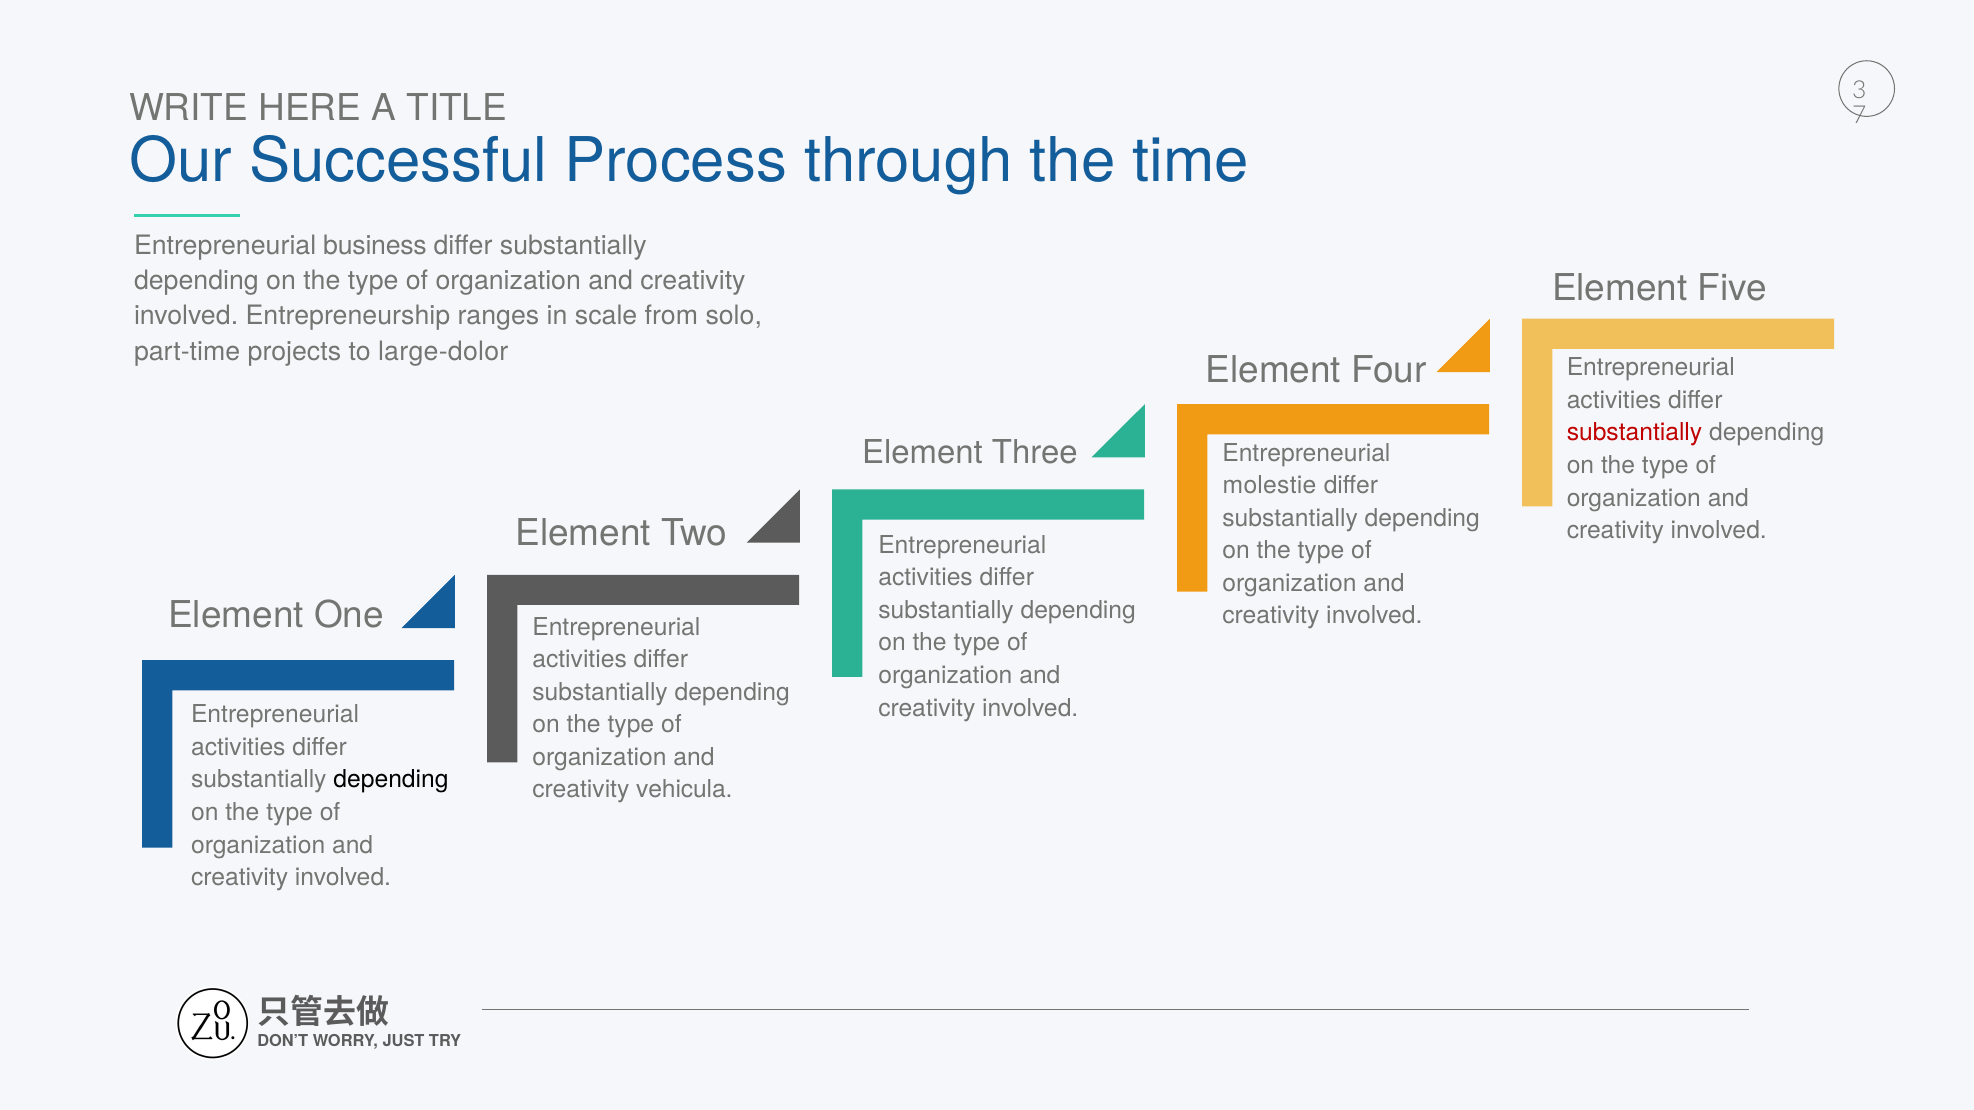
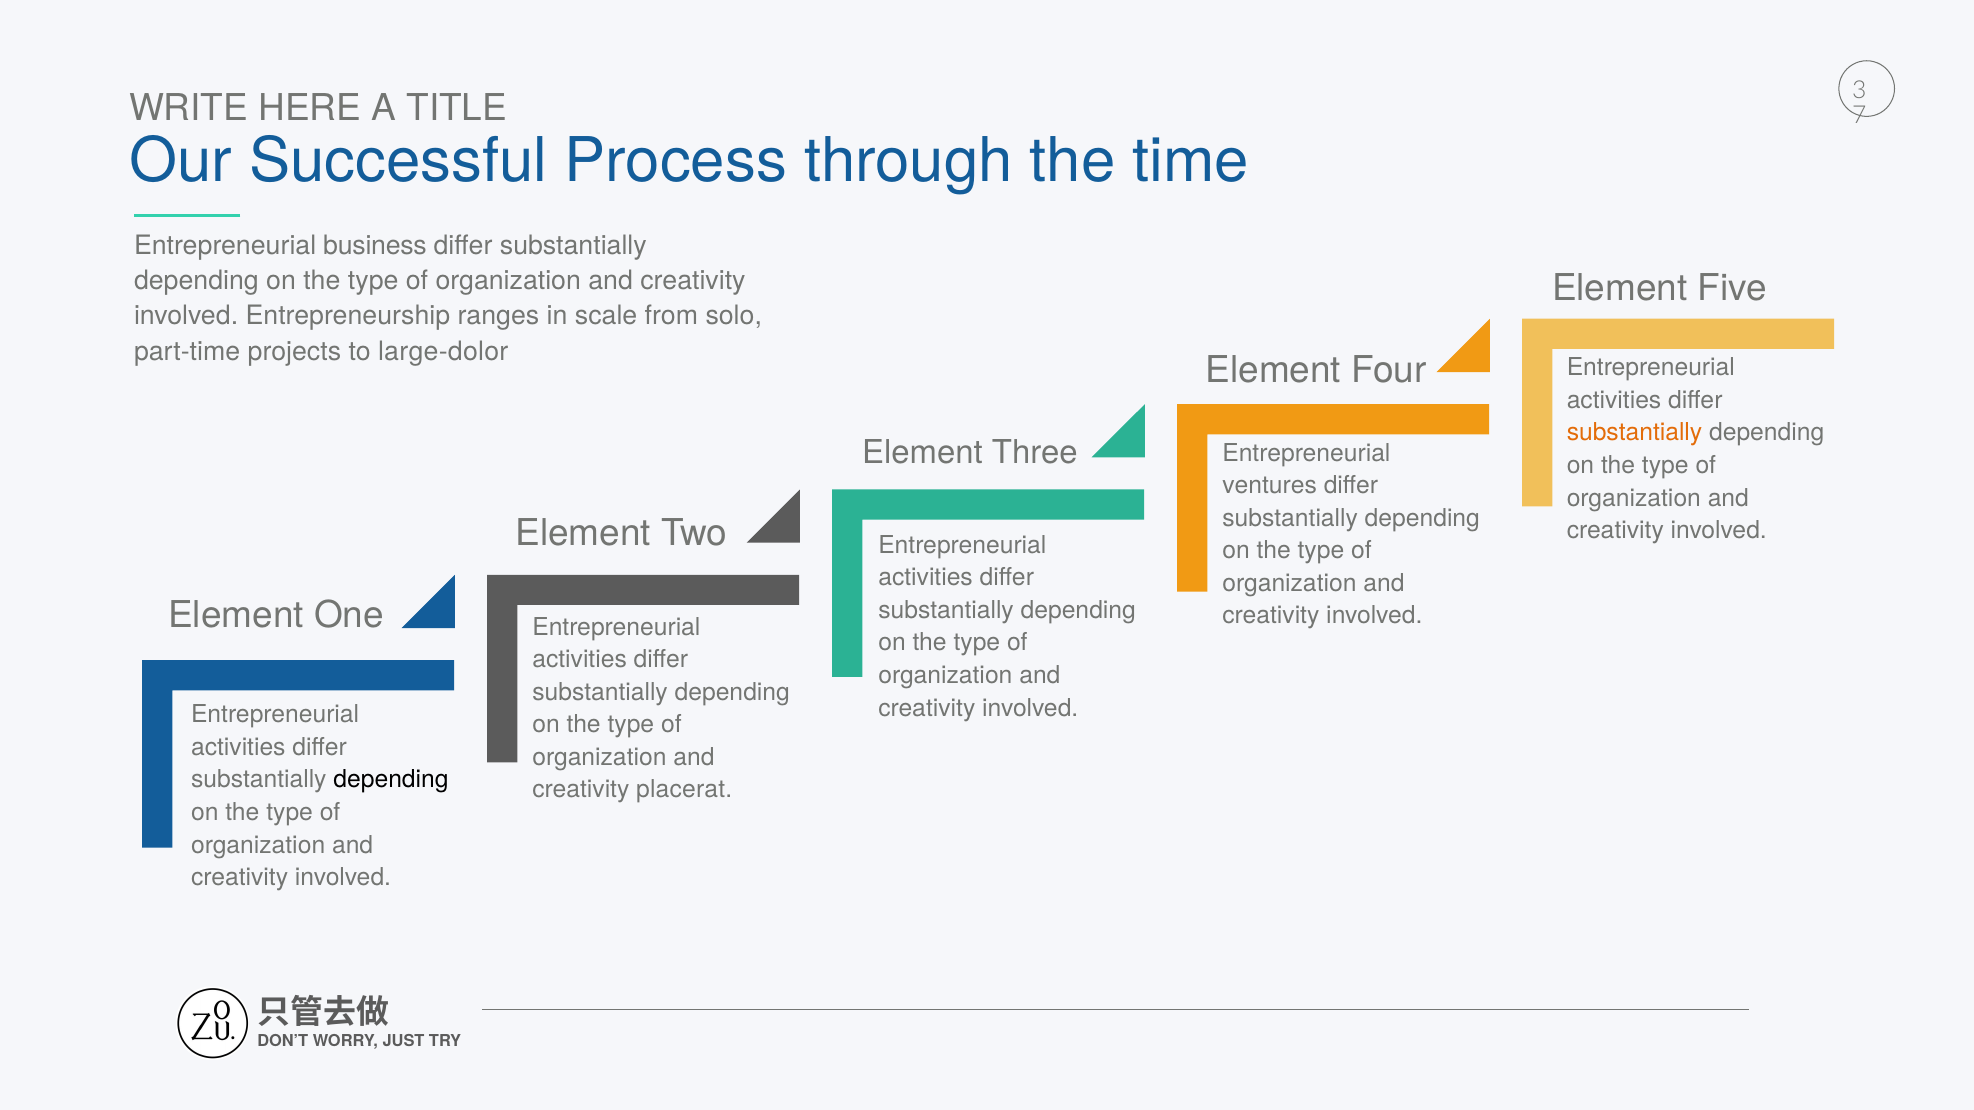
substantially at (1635, 433) colour: red -> orange
molestie: molestie -> ventures
vehicula: vehicula -> placerat
